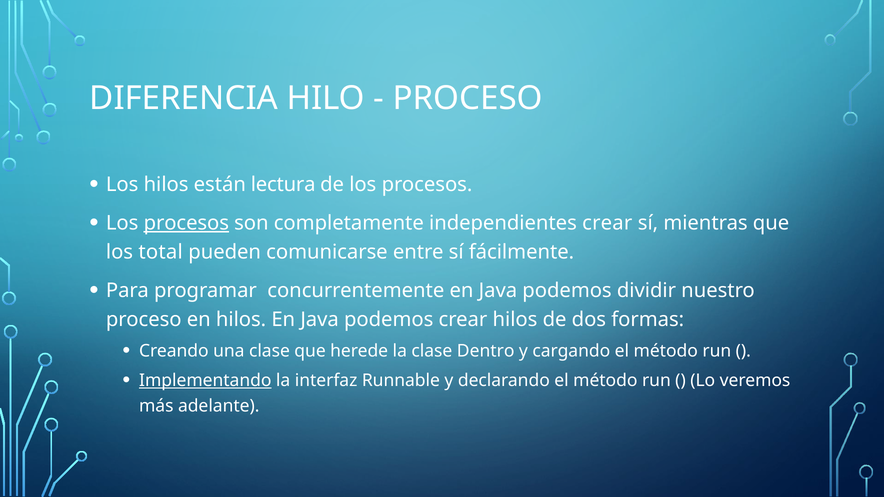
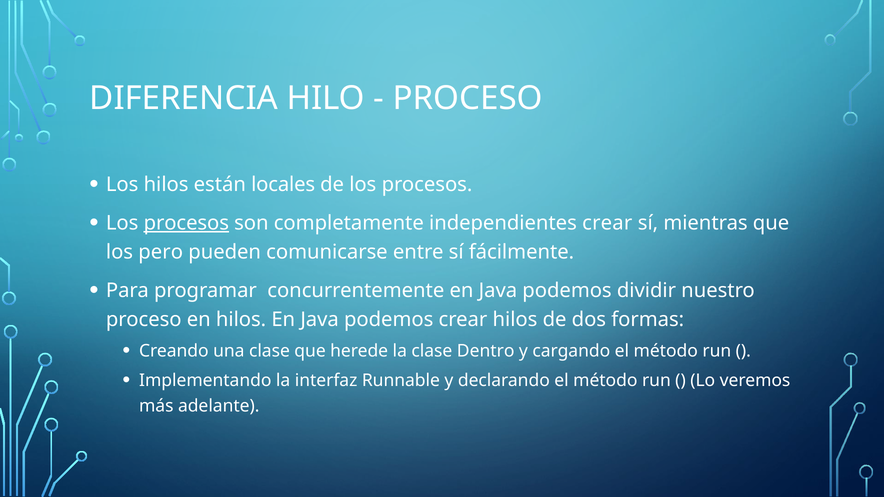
lectura: lectura -> locales
total: total -> pero
Implementando underline: present -> none
